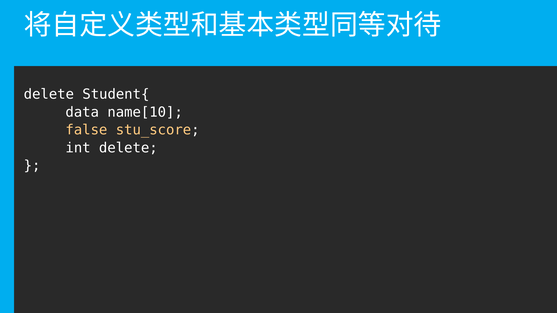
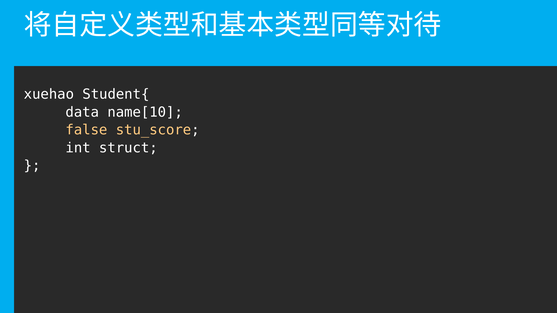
delete at (49, 94): delete -> xuehao
int delete: delete -> struct
